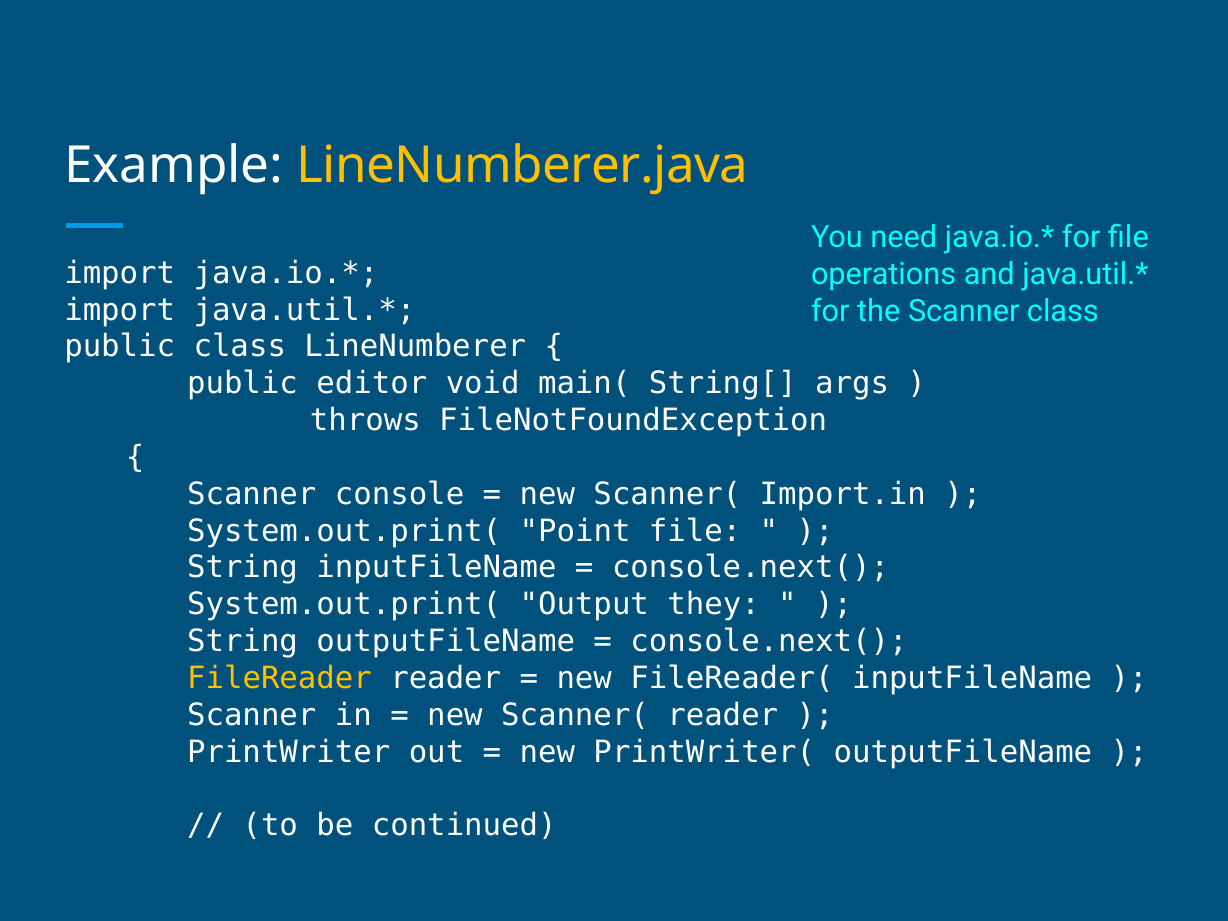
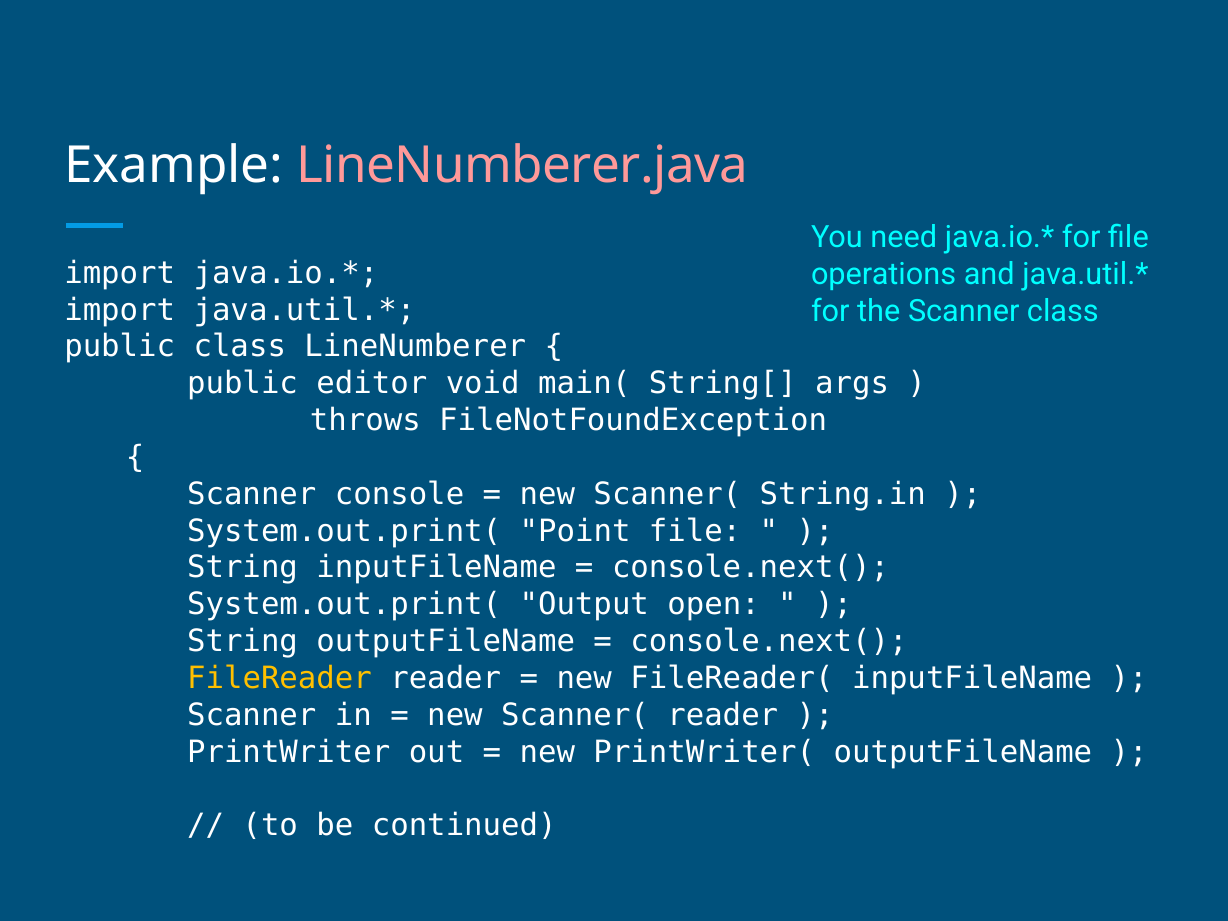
LineNumberer.java colour: yellow -> pink
Import.in: Import.in -> String.in
they: they -> open
